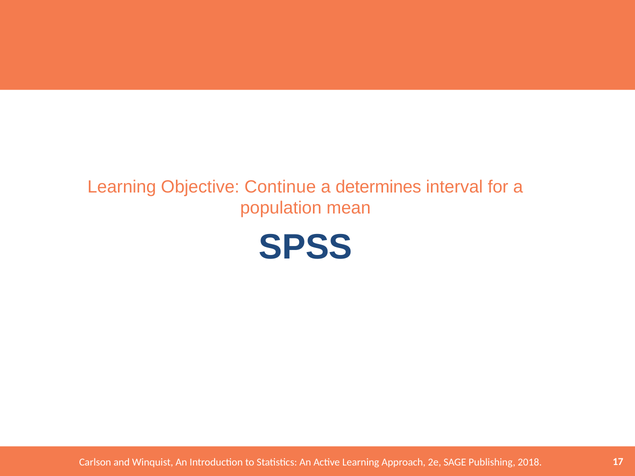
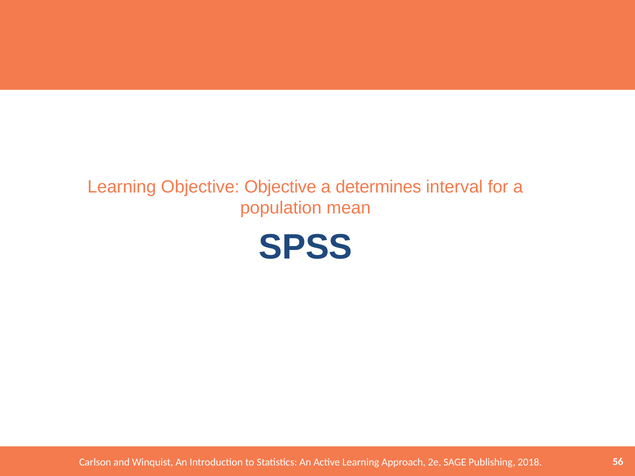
Objective Continue: Continue -> Objective
17: 17 -> 56
